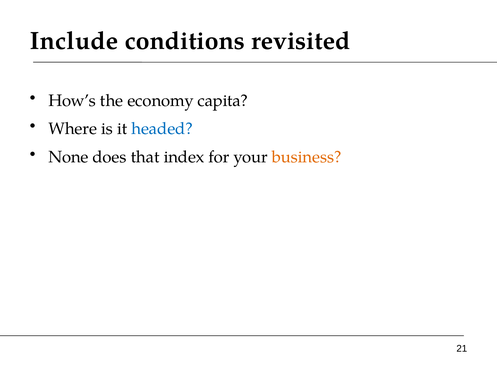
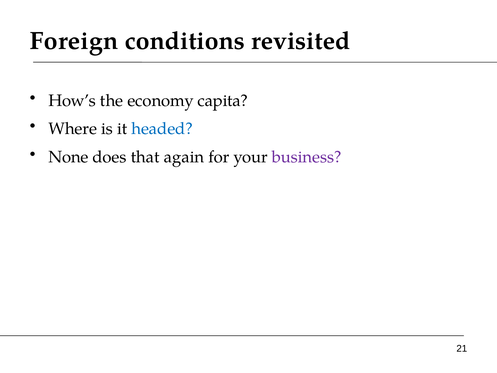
Include: Include -> Foreign
index: index -> again
business colour: orange -> purple
